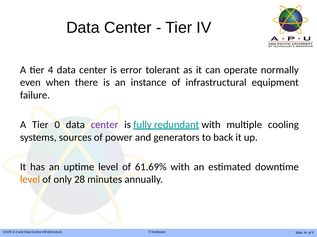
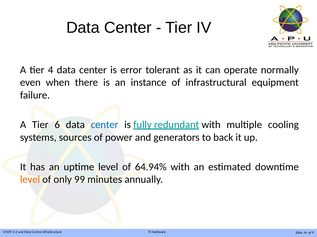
0: 0 -> 6
center at (105, 125) colour: purple -> blue
61.69%: 61.69% -> 64.94%
28: 28 -> 99
